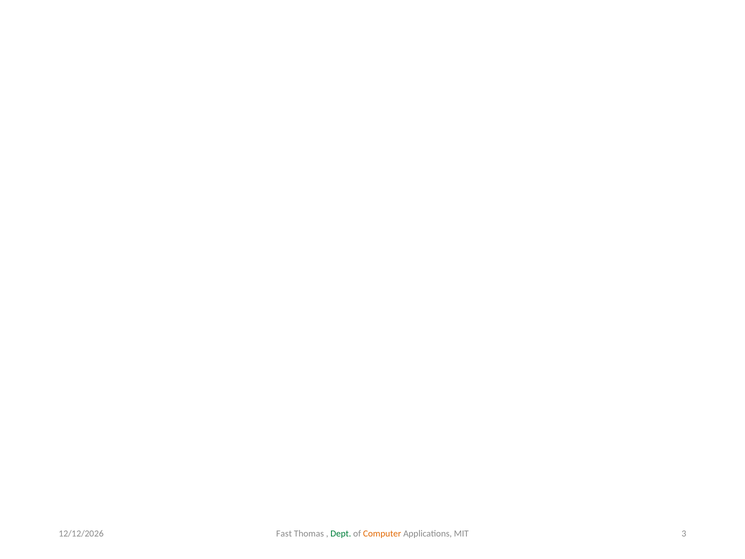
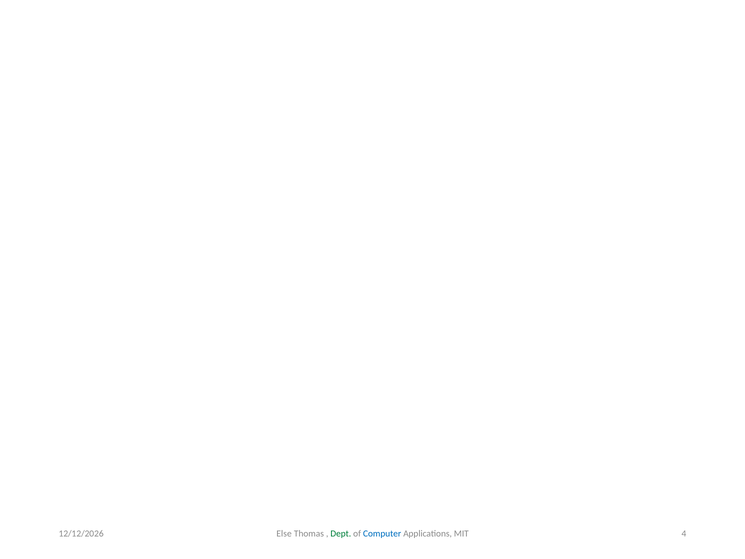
Fast: Fast -> Else
Computer colour: orange -> blue
3: 3 -> 4
